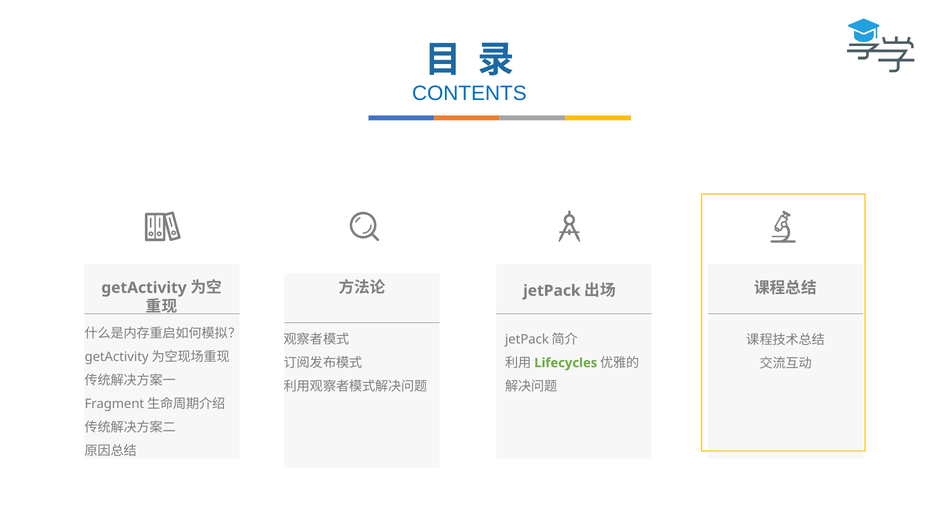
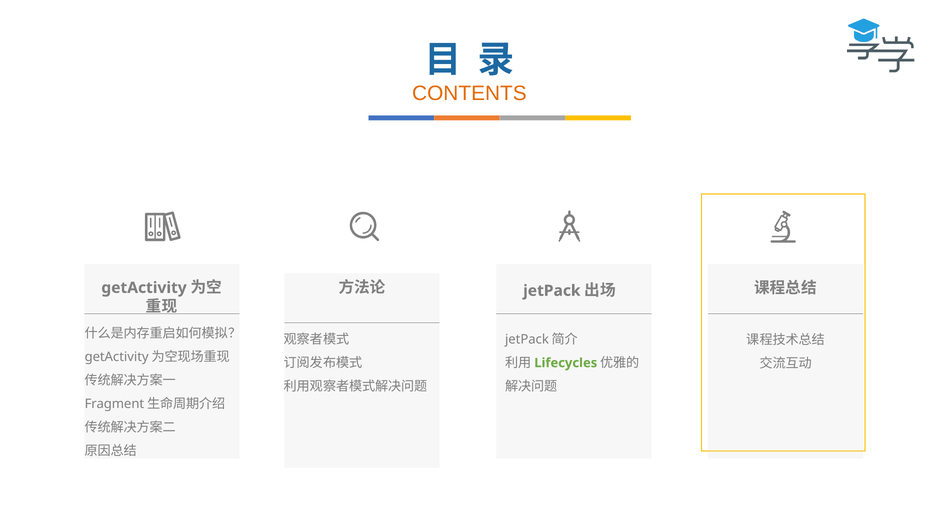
CONTENTS colour: blue -> orange
